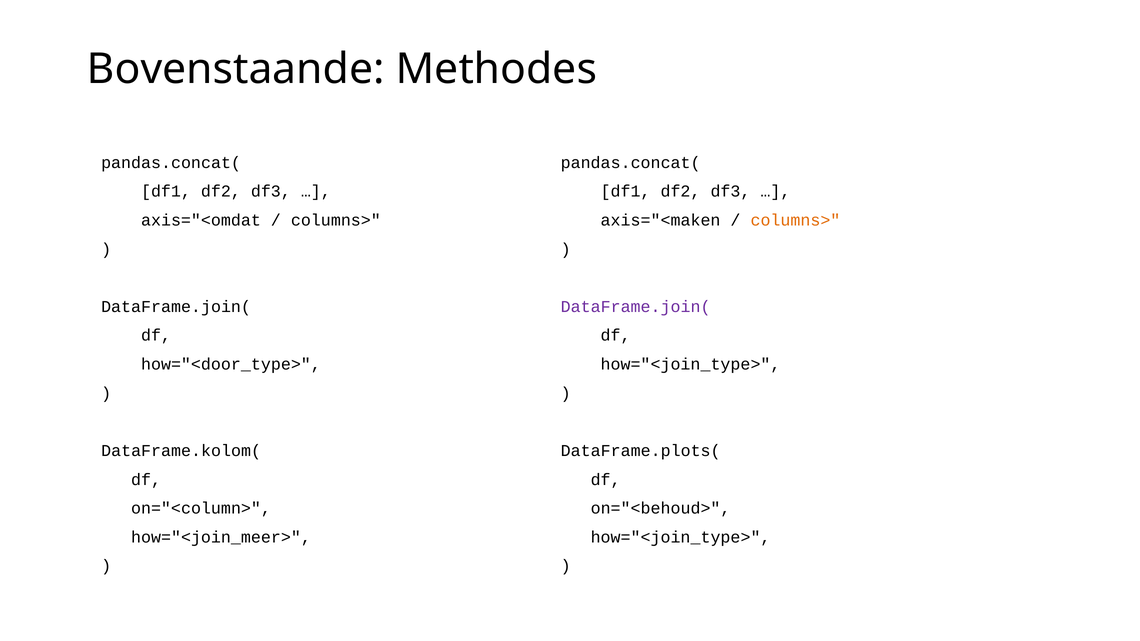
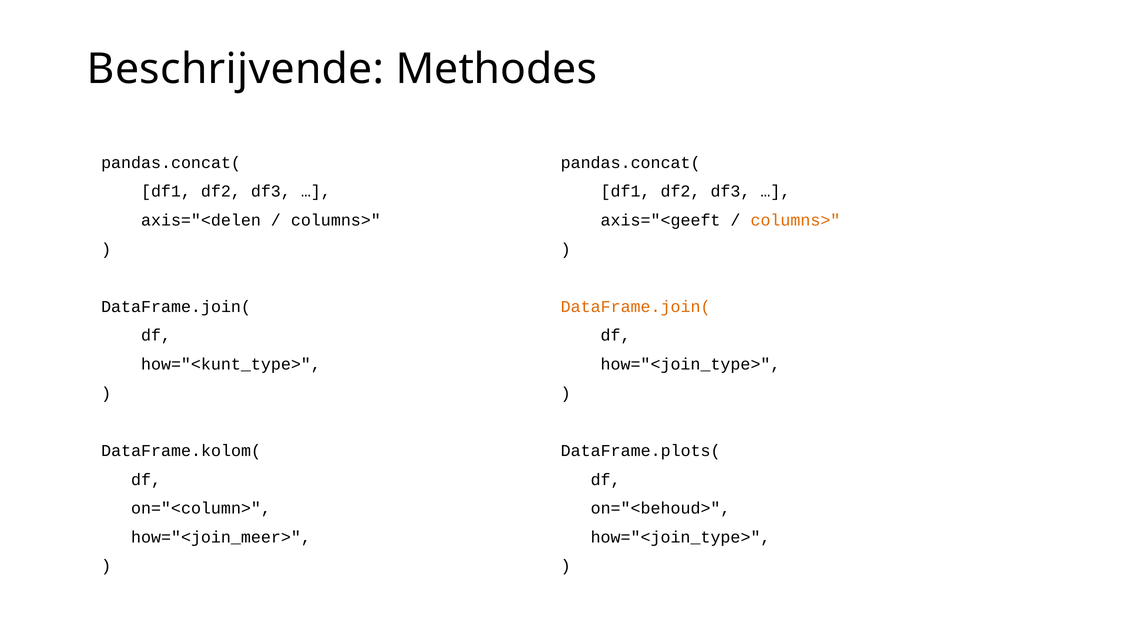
Bovenstaande: Bovenstaande -> Beschrijvende
axis="<omdat: axis="<omdat -> axis="<delen
axis="<maken: axis="<maken -> axis="<geeft
DataFrame.join( at (636, 307) colour: purple -> orange
how="<door_type>: how="<door_type> -> how="<kunt_type>
